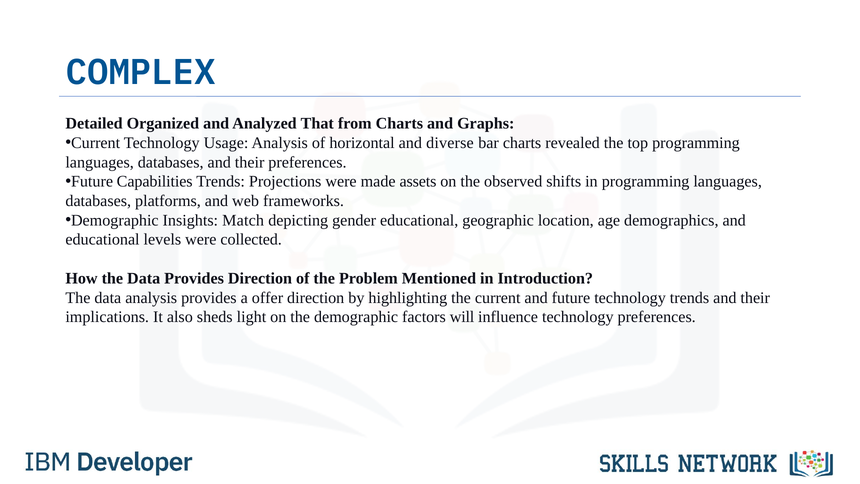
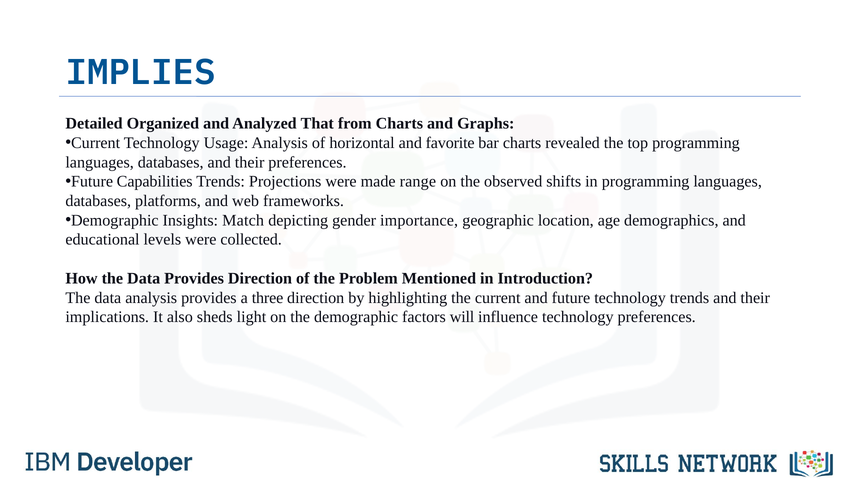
COMPLEX: COMPLEX -> IMPLIES
diverse: diverse -> favorite
assets: assets -> range
gender educational: educational -> importance
offer: offer -> three
